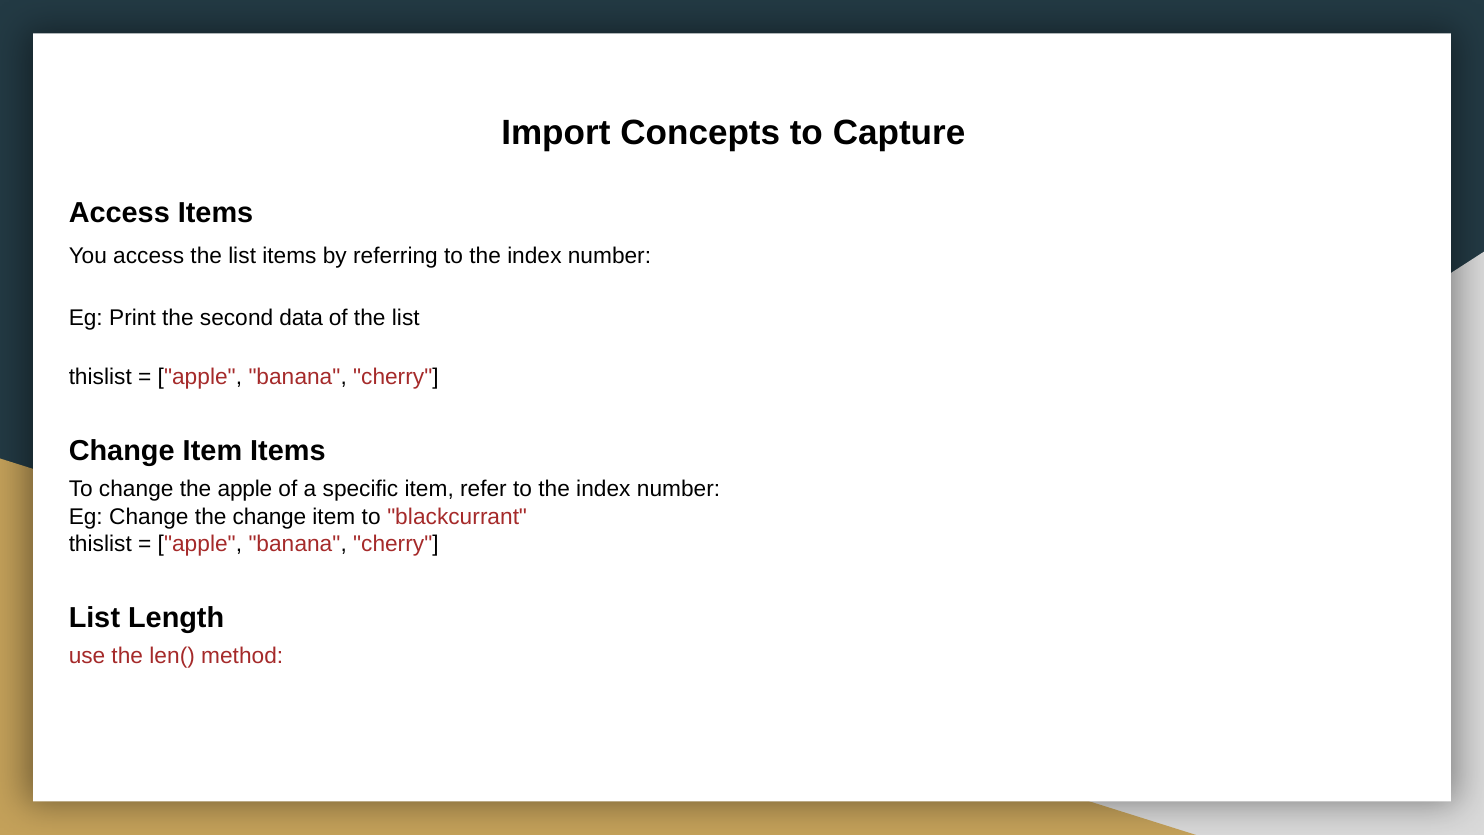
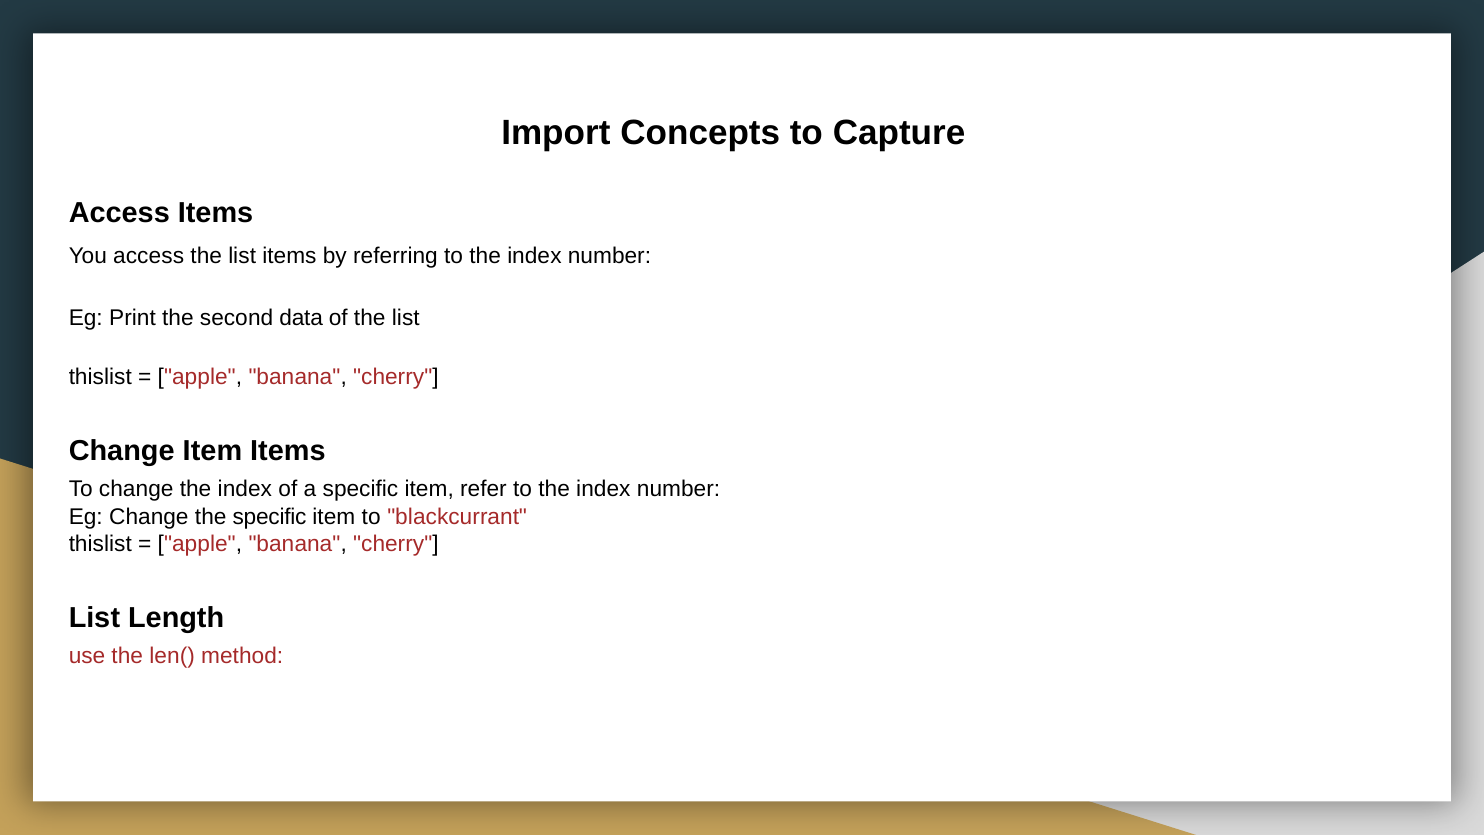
change the apple: apple -> index
the change: change -> specific
